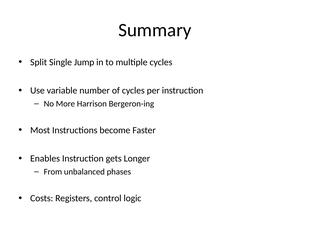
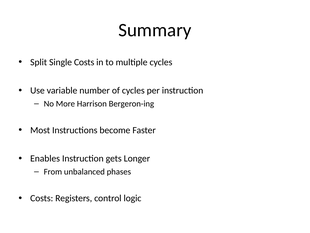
Single Jump: Jump -> Costs
